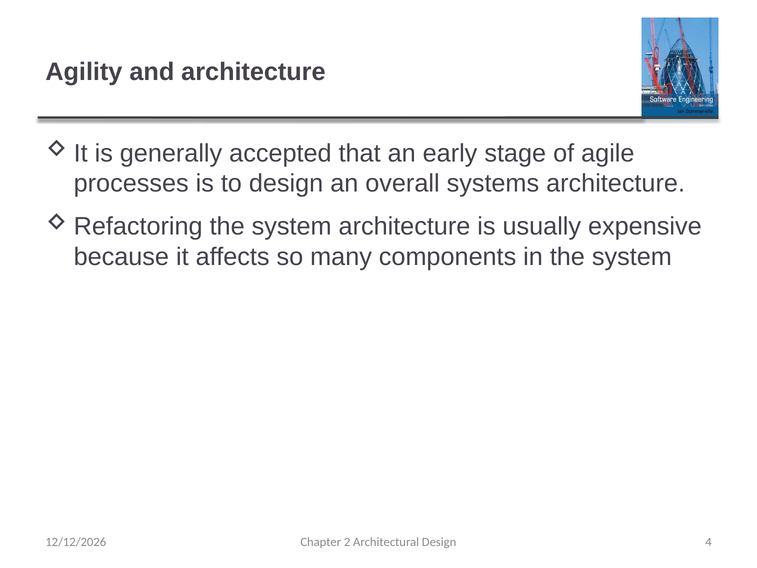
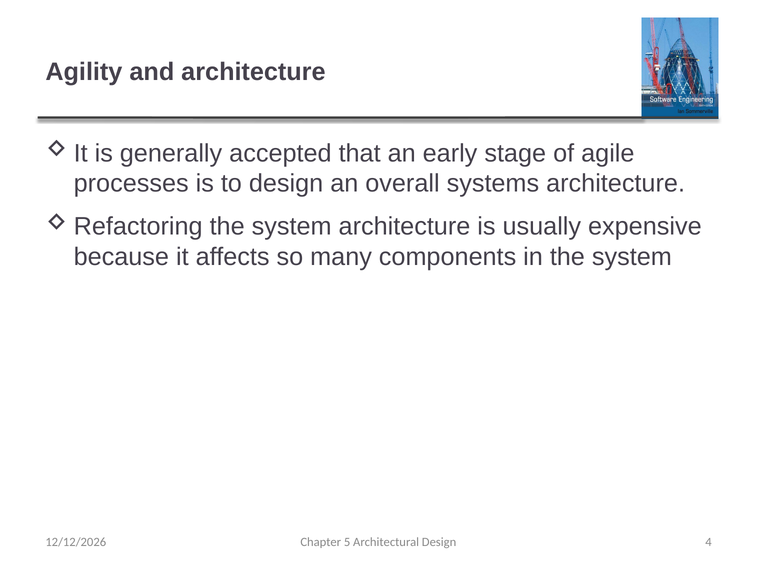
2: 2 -> 5
